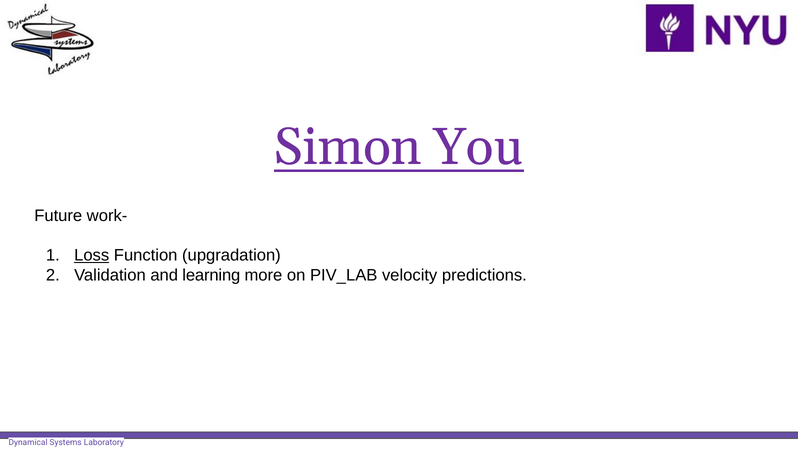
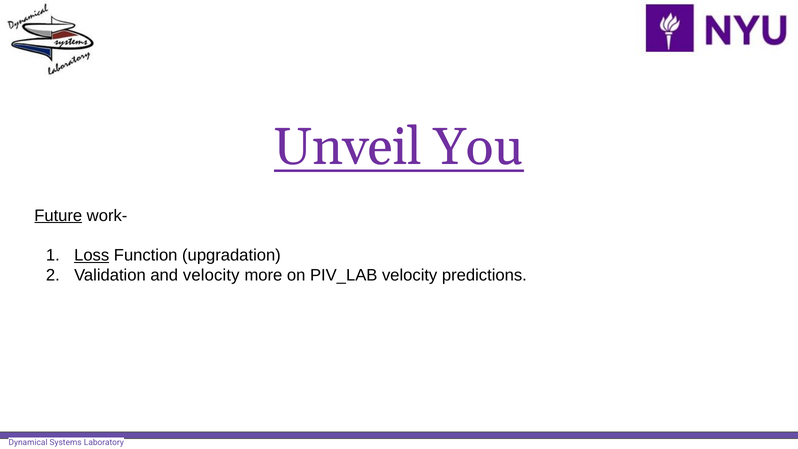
Simon: Simon -> Unveil
Future underline: none -> present
and learning: learning -> velocity
